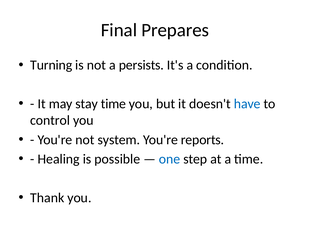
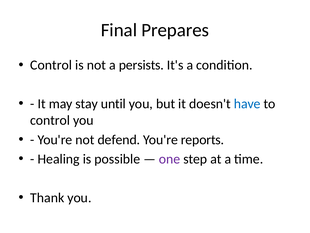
Turning at (51, 65): Turning -> Control
stay time: time -> until
system: system -> defend
one colour: blue -> purple
